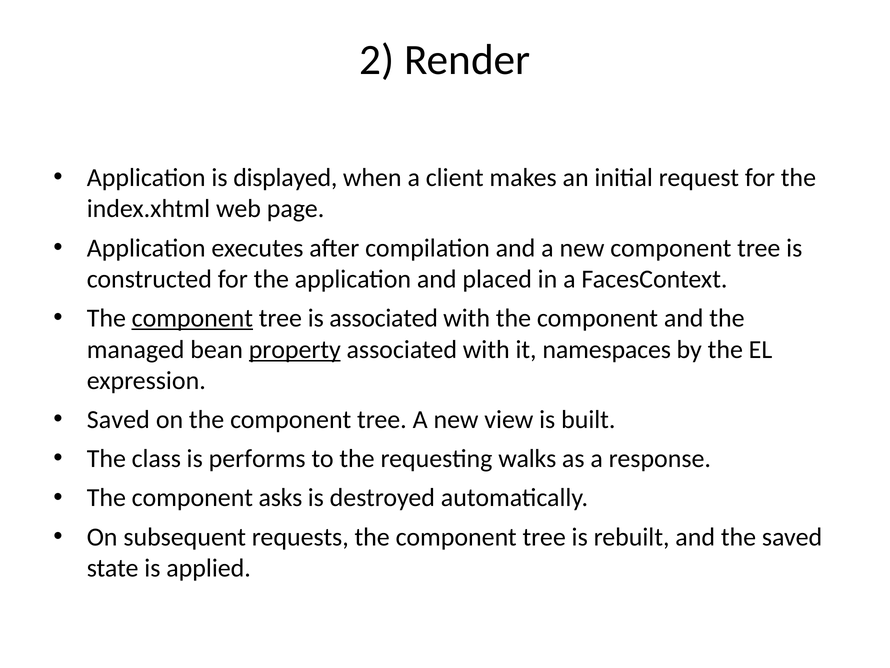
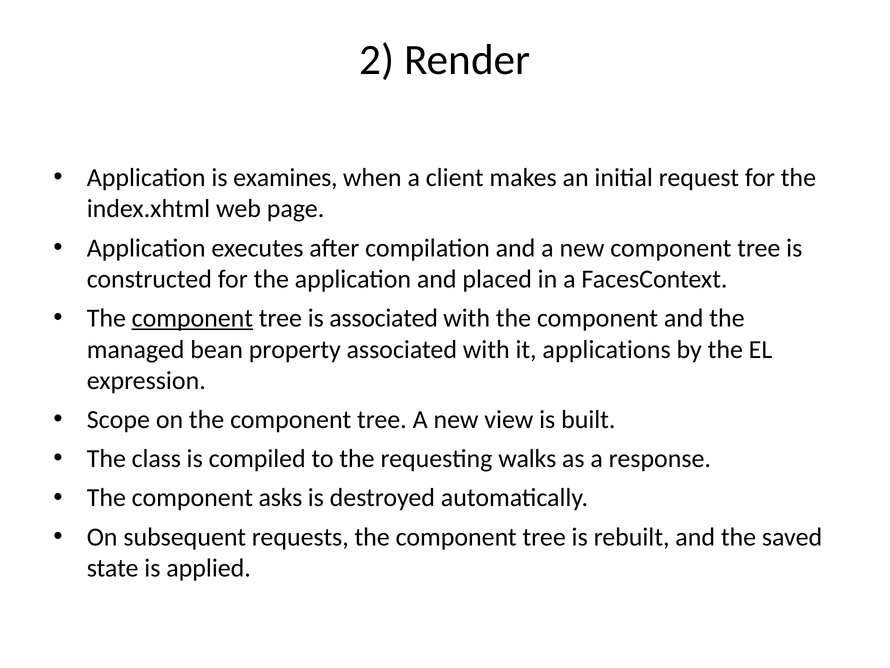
displayed: displayed -> examines
property underline: present -> none
namespaces: namespaces -> applications
Saved at (118, 419): Saved -> Scope
performs: performs -> compiled
